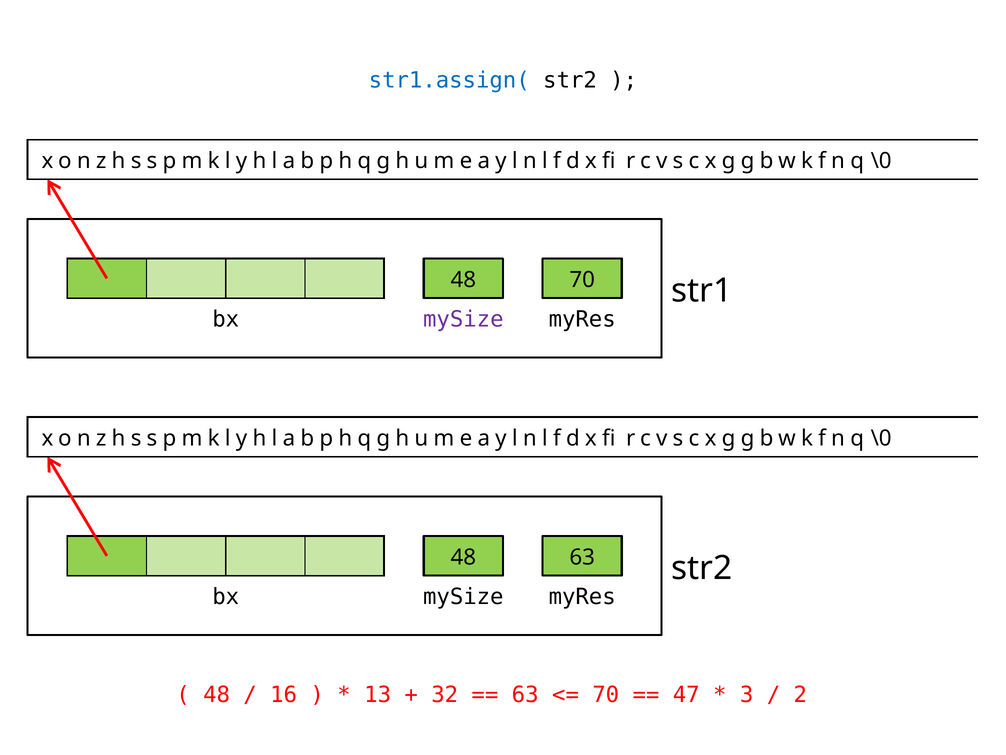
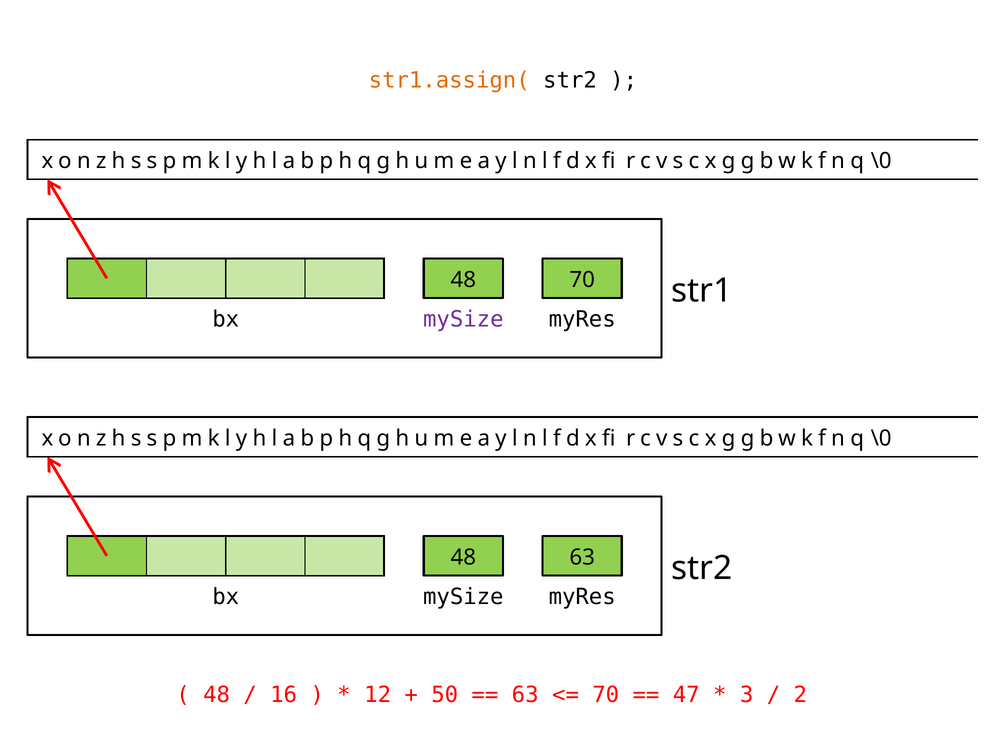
str1.assign( colour: blue -> orange
13: 13 -> 12
32: 32 -> 50
